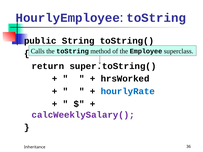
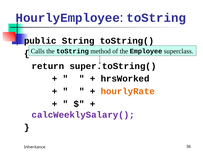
hourlyRate colour: blue -> orange
